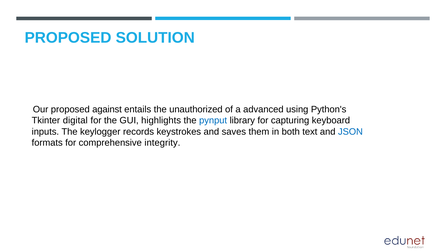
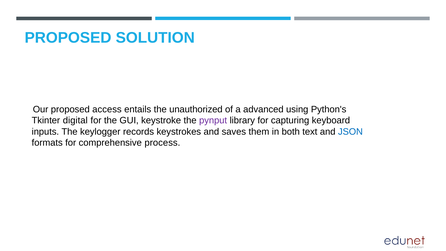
against: against -> access
highlights: highlights -> keystroke
pynput colour: blue -> purple
integrity: integrity -> process
